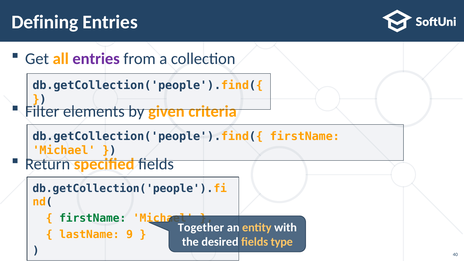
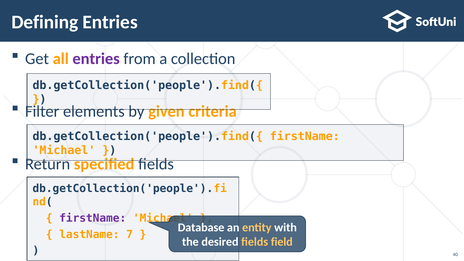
firstName at (93, 218) colour: green -> purple
Together: Together -> Database
9: 9 -> 7
type: type -> field
